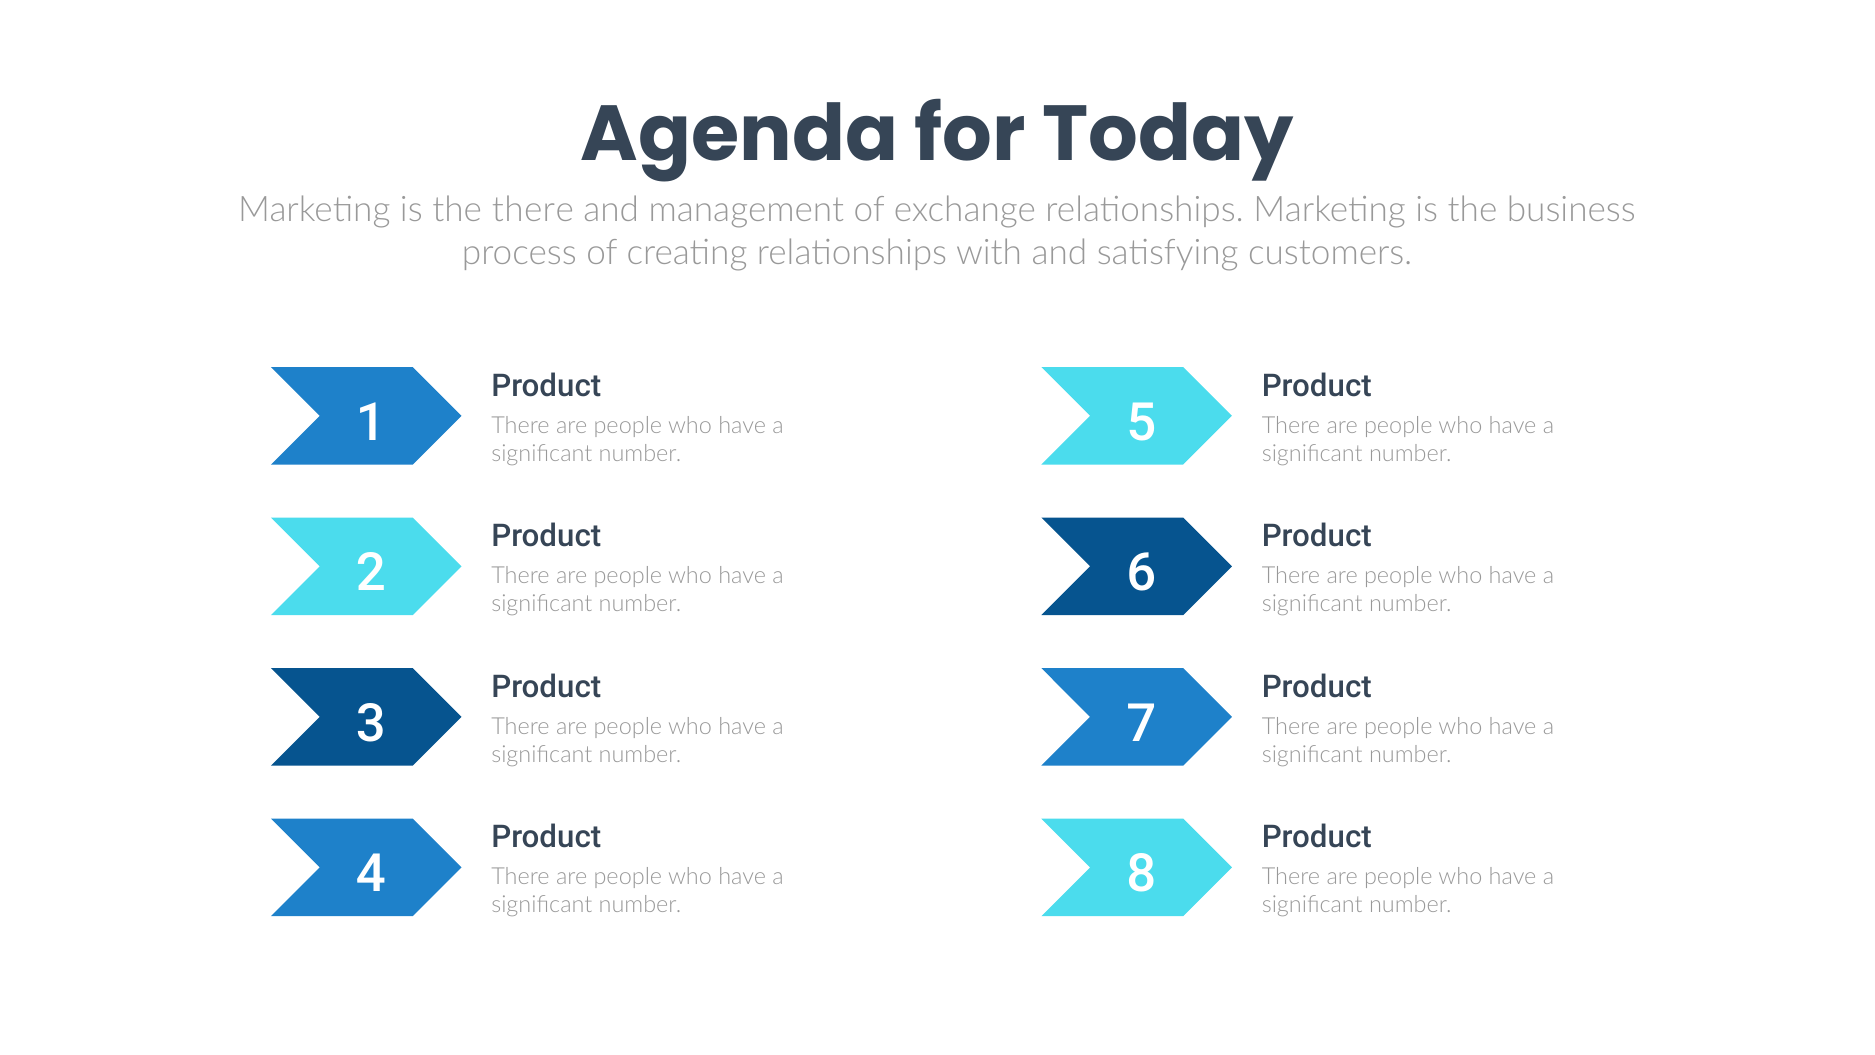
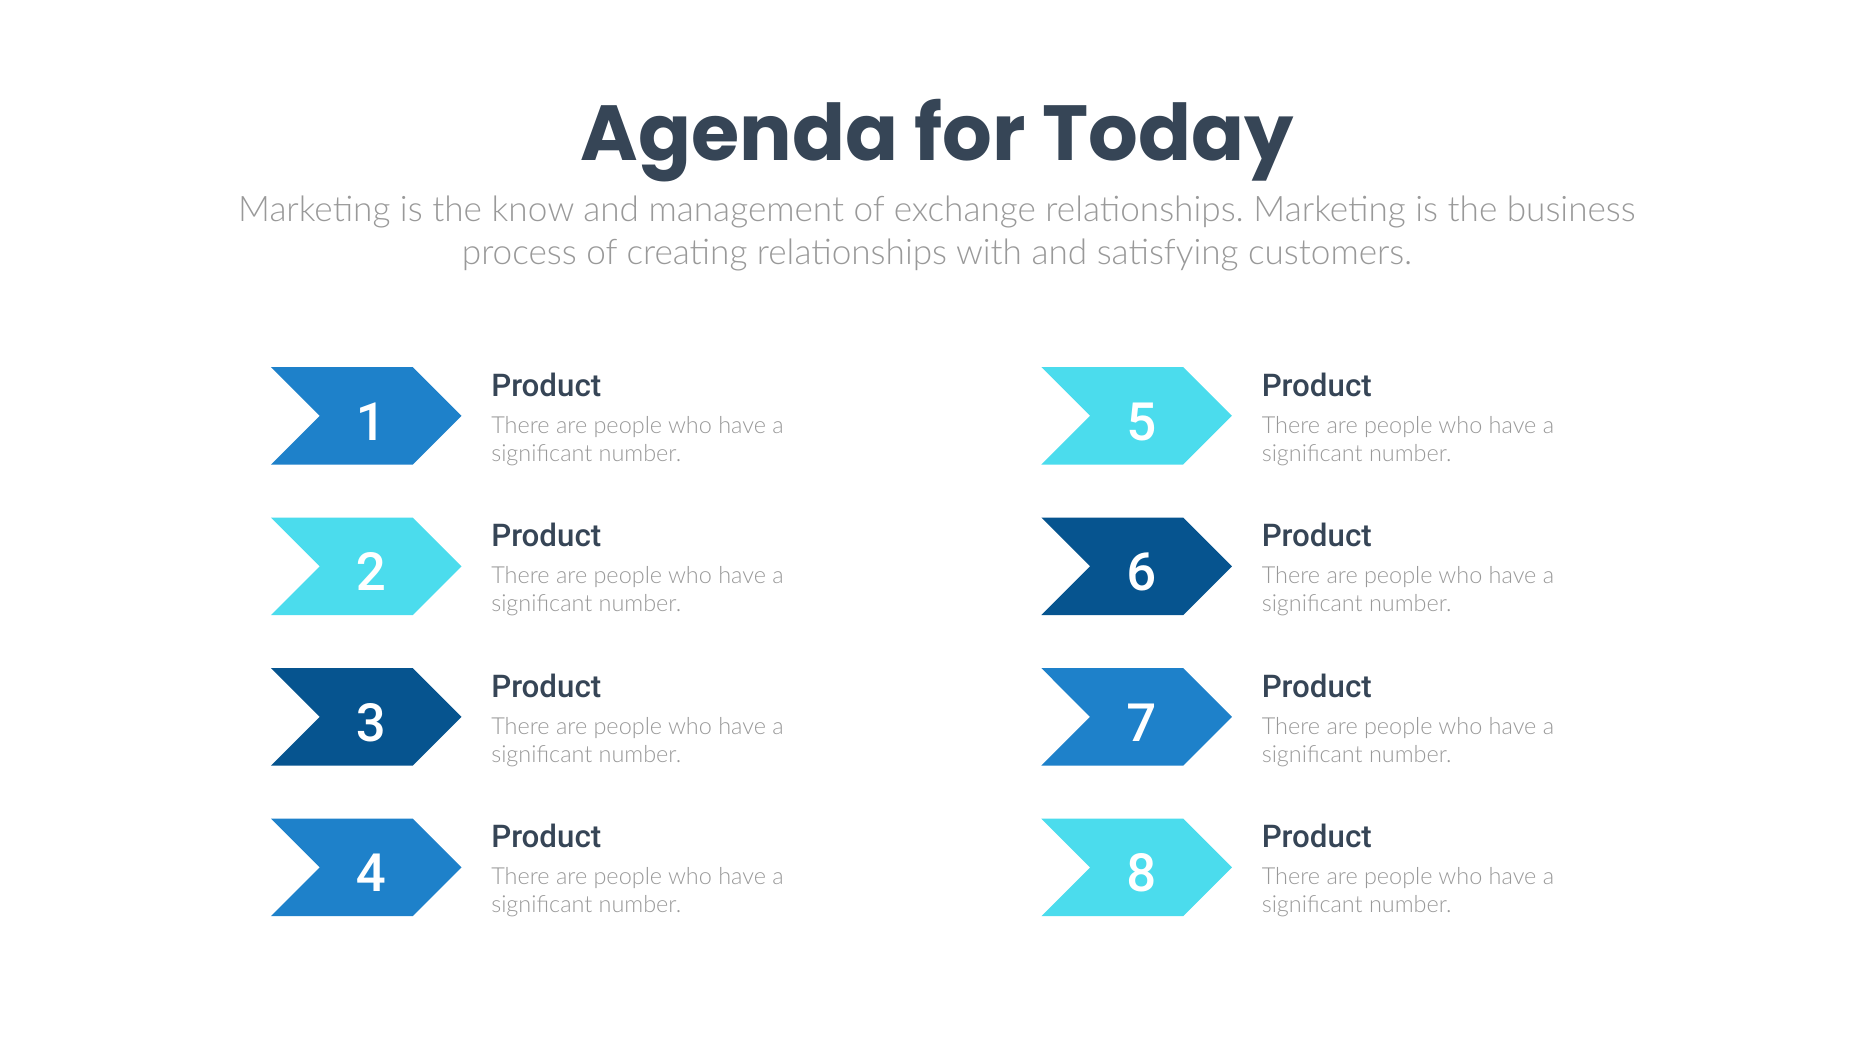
the there: there -> know
